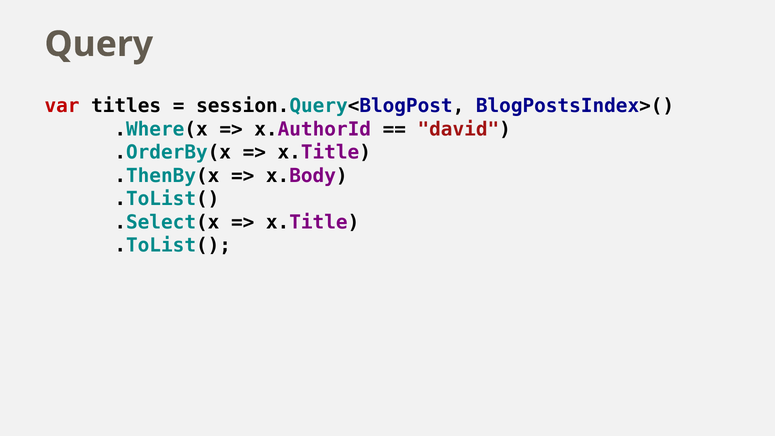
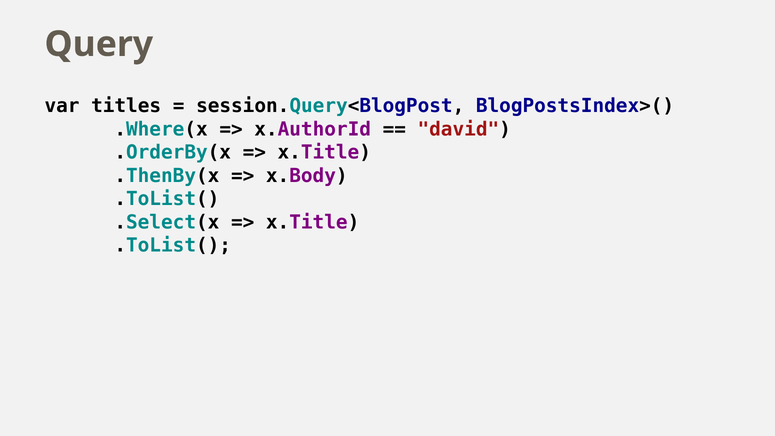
var colour: red -> black
